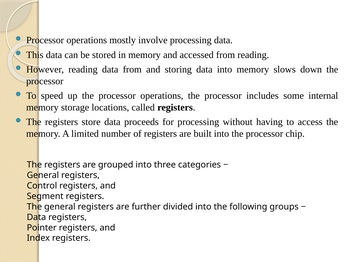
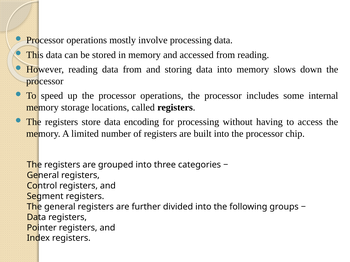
proceeds: proceeds -> encoding
